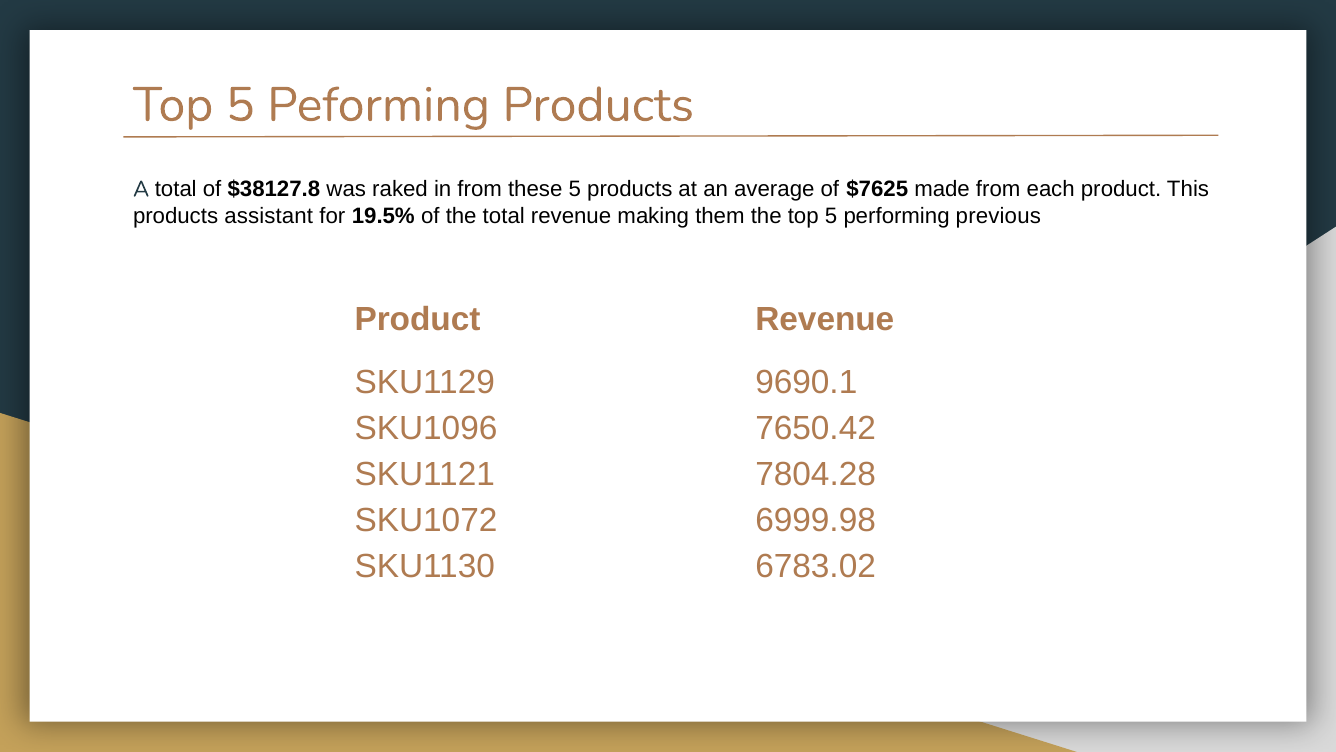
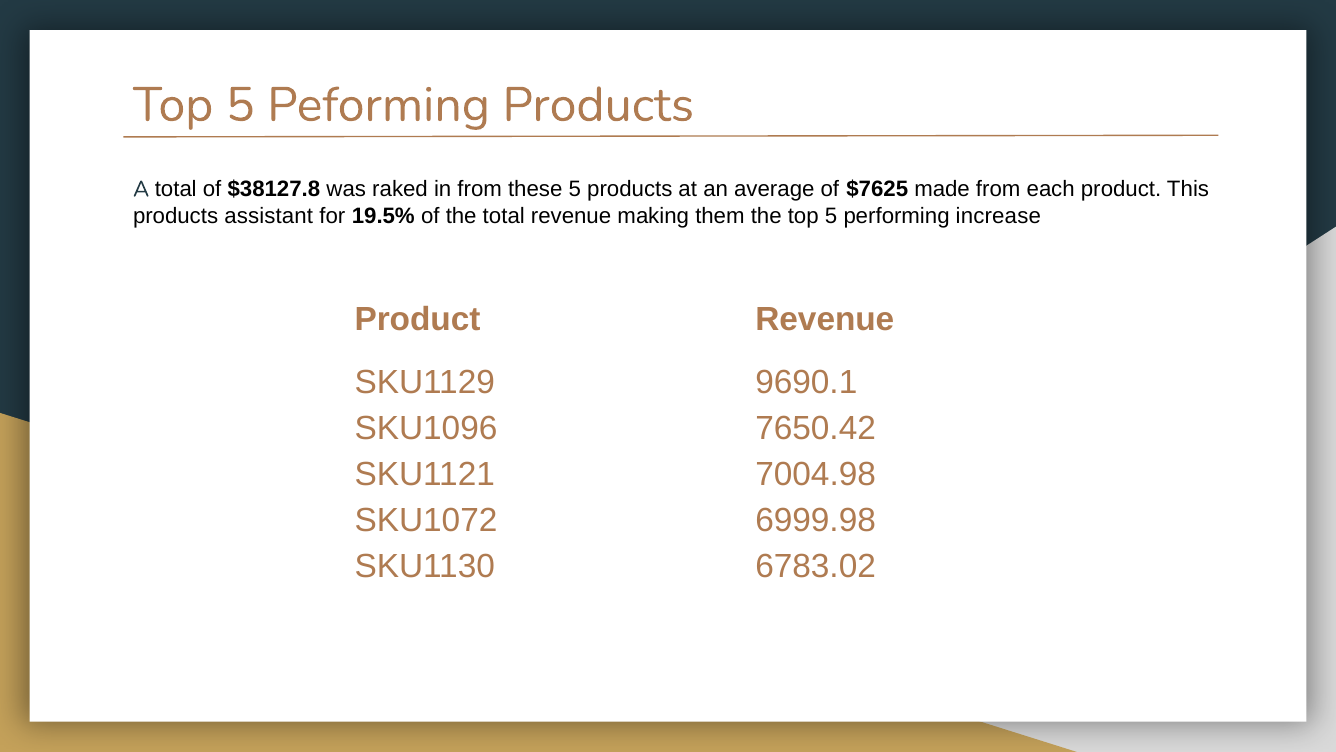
previous: previous -> increase
7804.28: 7804.28 -> 7004.98
